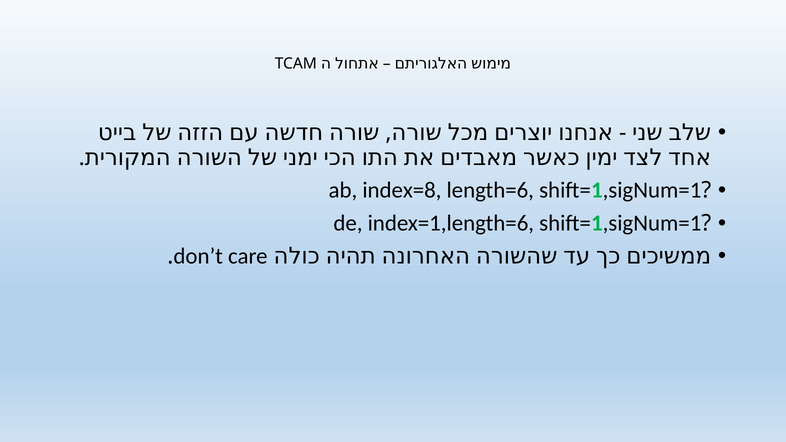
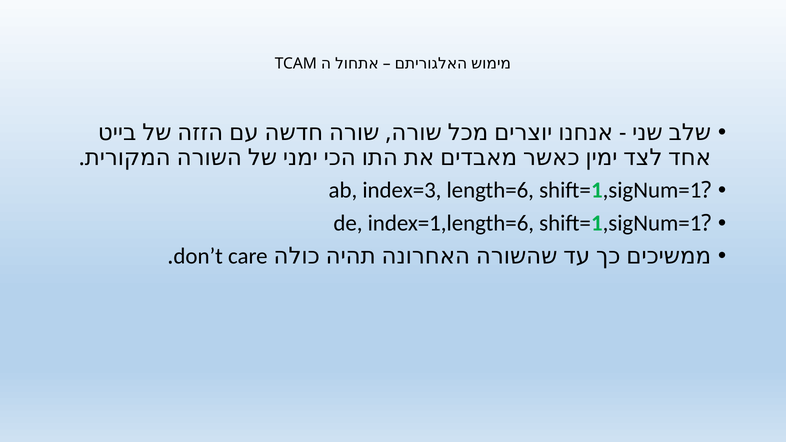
index=8: index=8 -> index=3
